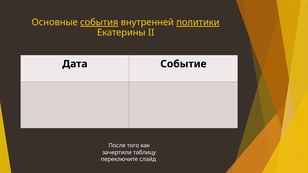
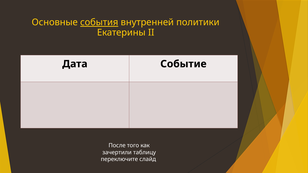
политики underline: present -> none
